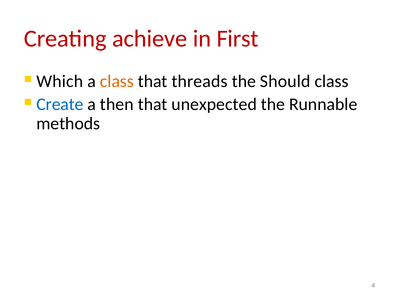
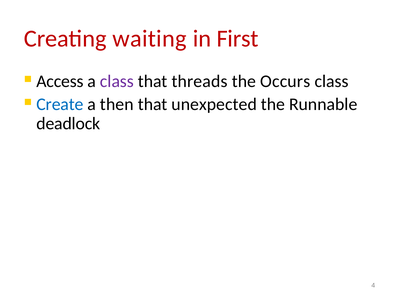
achieve: achieve -> waiting
Which: Which -> Access
class at (117, 81) colour: orange -> purple
Should: Should -> Occurs
methods: methods -> deadlock
